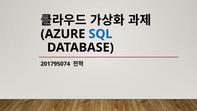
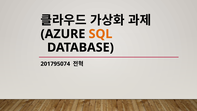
SQL colour: blue -> orange
